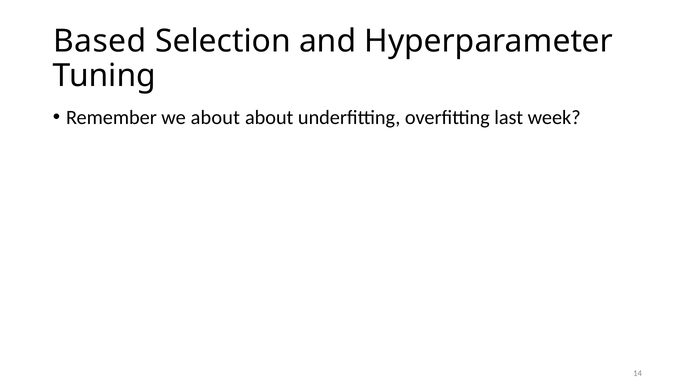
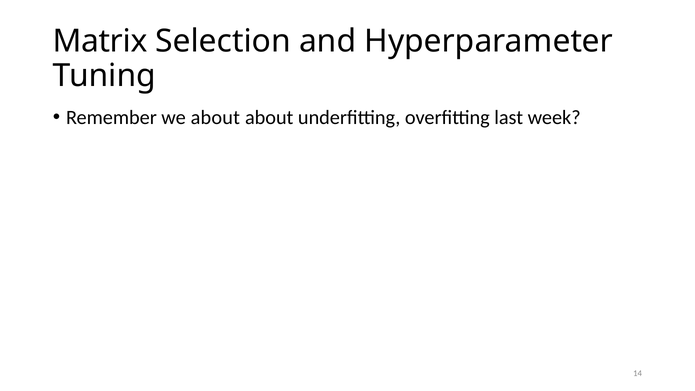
Based: Based -> Matrix
